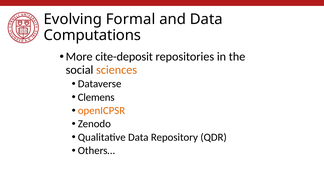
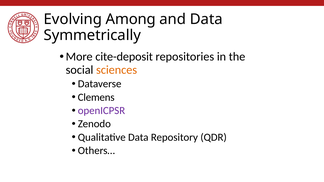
Formal: Formal -> Among
Computations: Computations -> Symmetrically
openICPSR colour: orange -> purple
